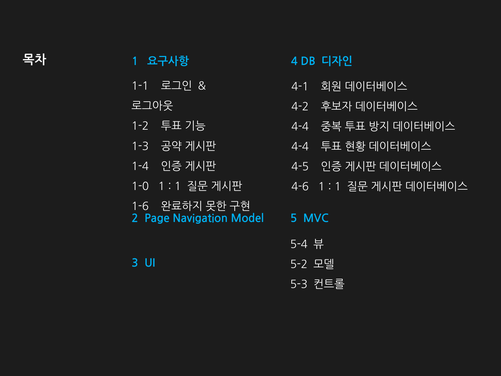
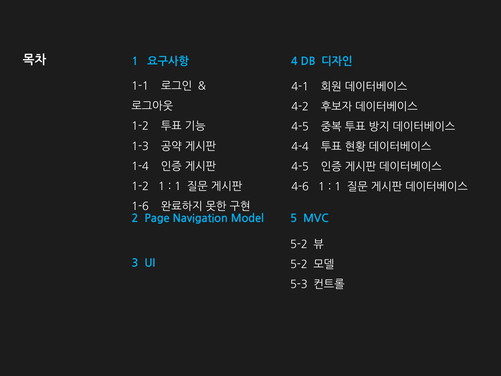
4-4 at (300, 127): 4-4 -> 4-5
1-0 at (140, 186): 1-0 -> 1-2
5-4 at (299, 244): 5-4 -> 5-2
